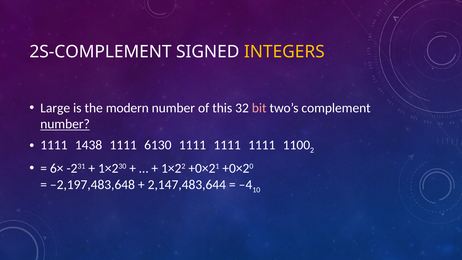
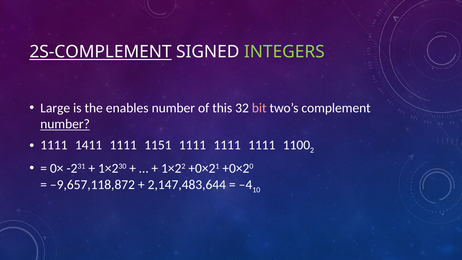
2S-COMPLEMENT underline: none -> present
INTEGERS colour: yellow -> light green
modern: modern -> enables
1438: 1438 -> 1411
6130: 6130 -> 1151
6×: 6× -> 0×
–2,197,483,648: –2,197,483,648 -> –9,657,118,872
